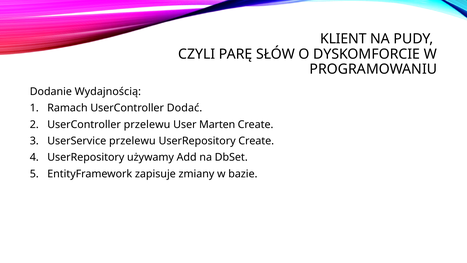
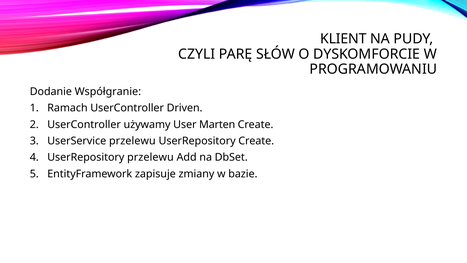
Wydajnością: Wydajnością -> Współgranie
Dodać: Dodać -> Driven
UserController przelewu: przelewu -> używamy
UserRepository używamy: używamy -> przelewu
